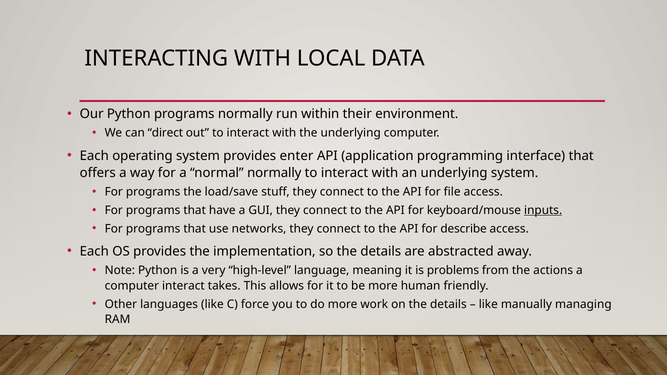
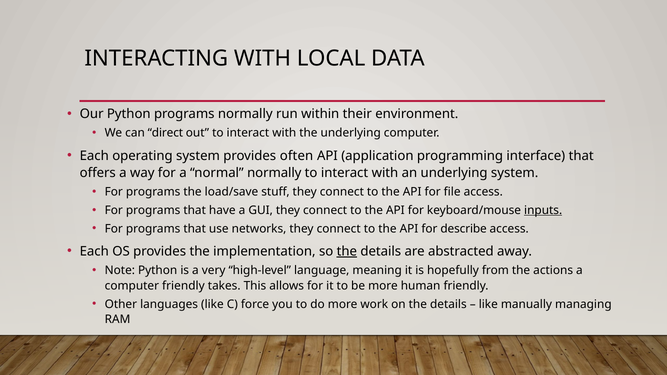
enter: enter -> often
the at (347, 251) underline: none -> present
problems: problems -> hopefully
computer interact: interact -> friendly
